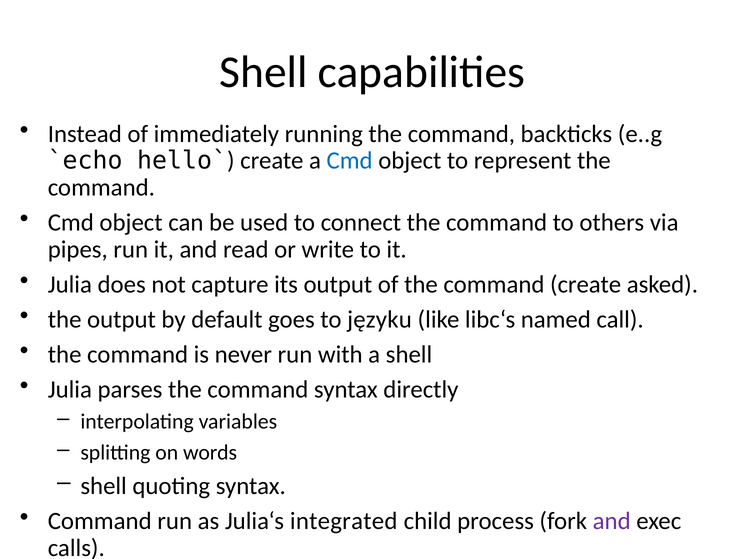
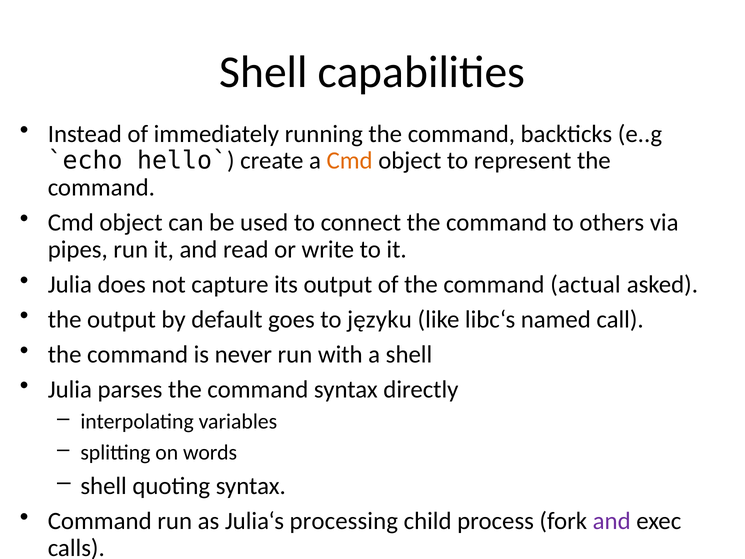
Cmd at (350, 161) colour: blue -> orange
command create: create -> actual
integrated: integrated -> processing
